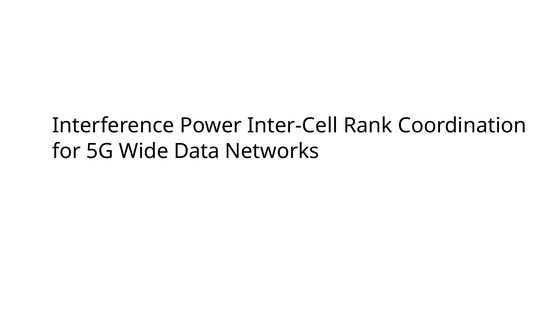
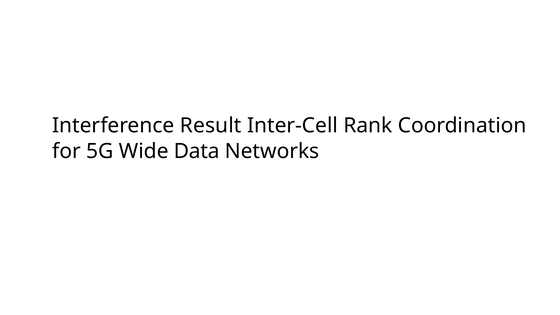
Power: Power -> Result
